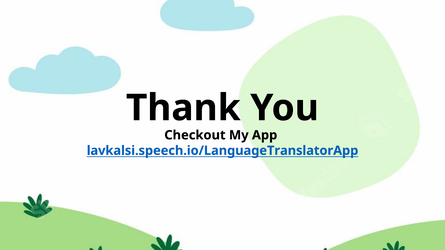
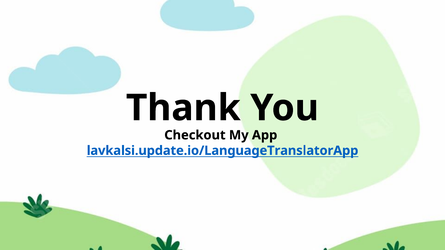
lavkalsi.speech.io/LanguageTranslatorApp: lavkalsi.speech.io/LanguageTranslatorApp -> lavkalsi.update.io/LanguageTranslatorApp
